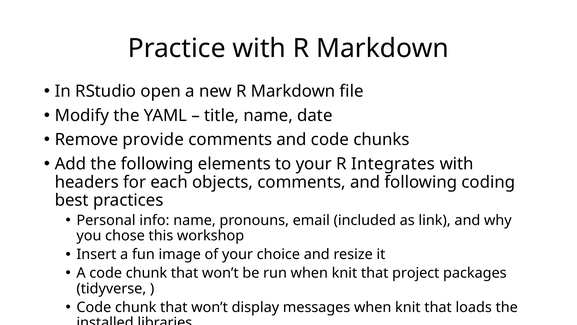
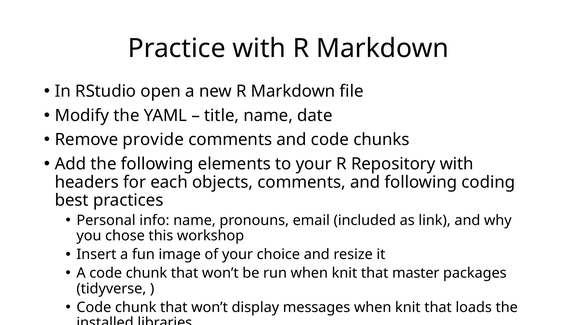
Integrates: Integrates -> Repository
project: project -> master
